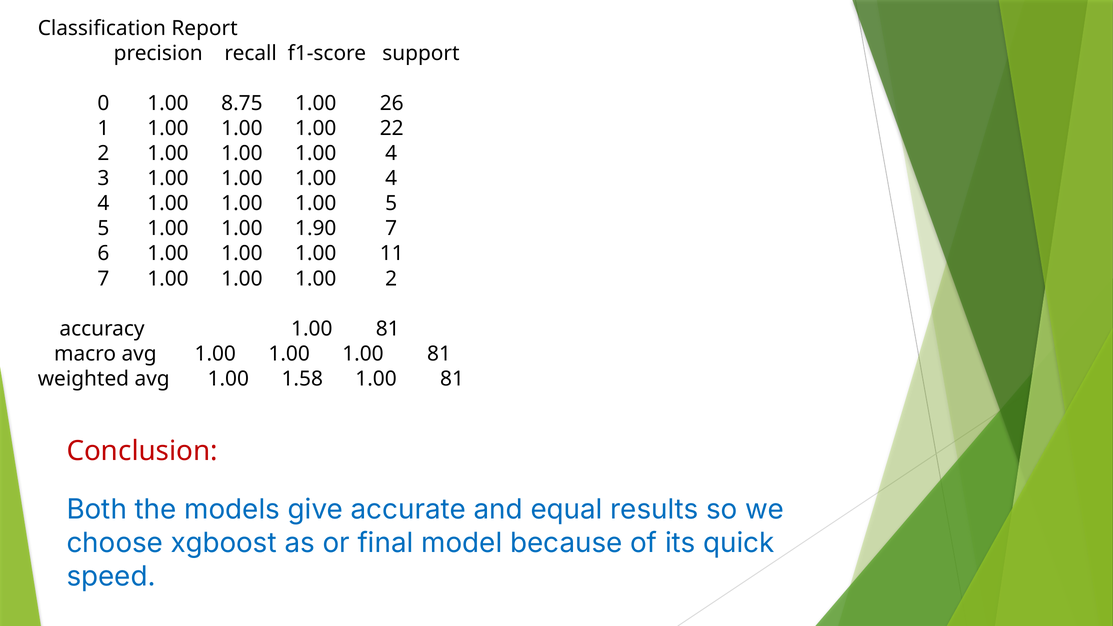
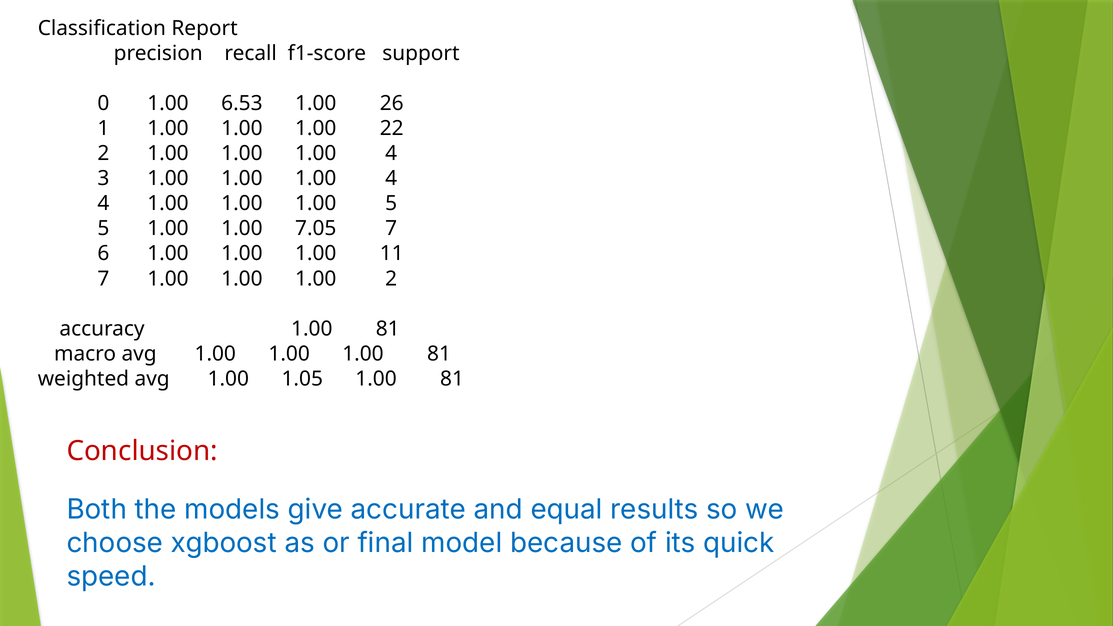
8.75: 8.75 -> 6.53
1.90: 1.90 -> 7.05
1.58: 1.58 -> 1.05
